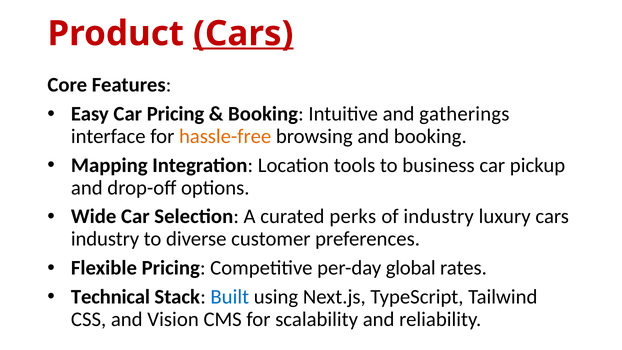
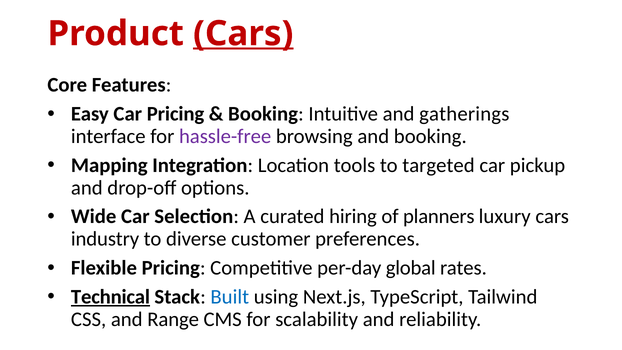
hassle-free colour: orange -> purple
business: business -> targeted
perks: perks -> hiring
of industry: industry -> planners
Technical underline: none -> present
Vision: Vision -> Range
